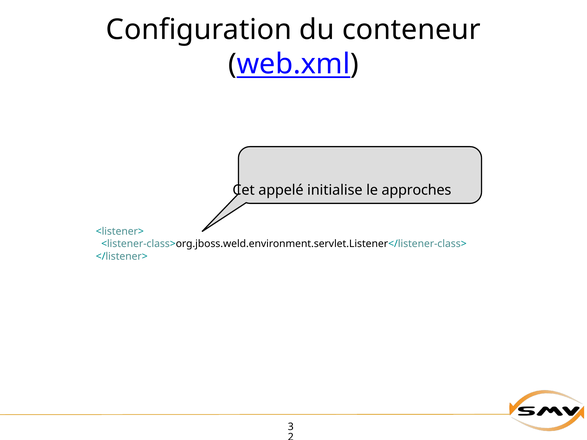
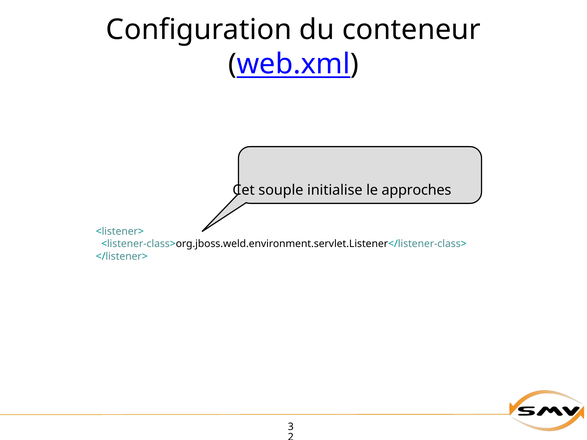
appelé: appelé -> souple
